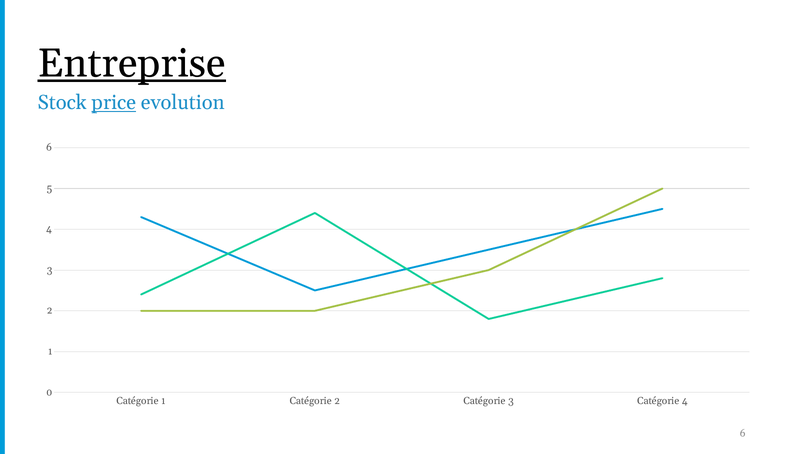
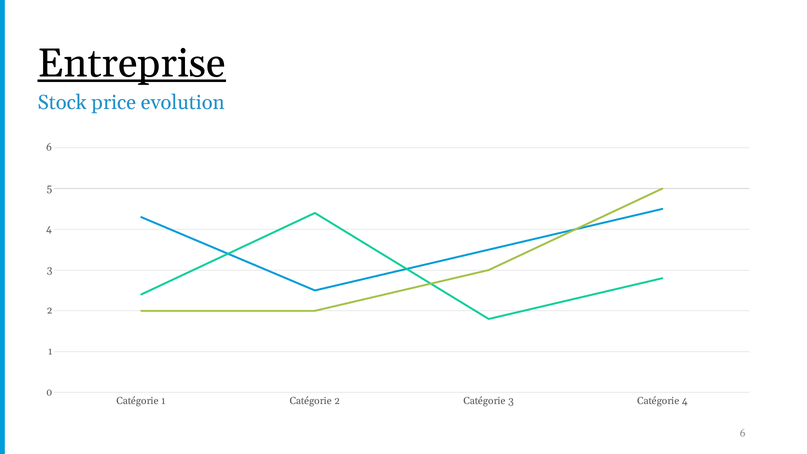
price underline: present -> none
